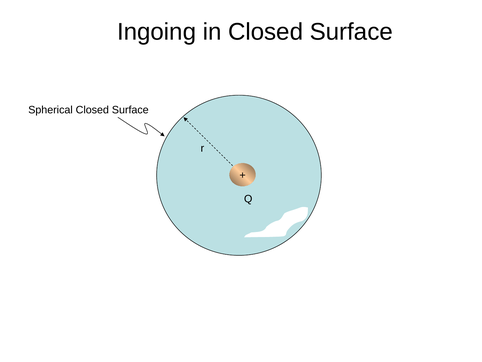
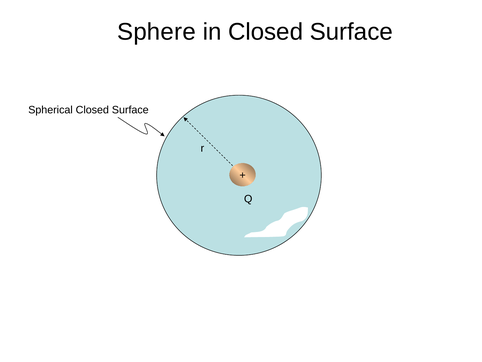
Ingoing: Ingoing -> Sphere
